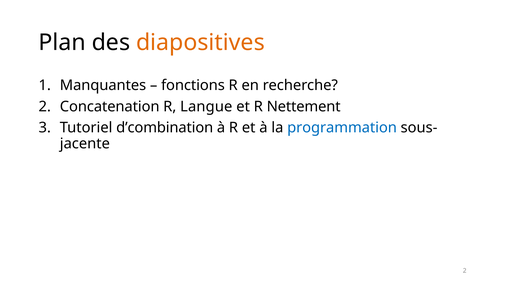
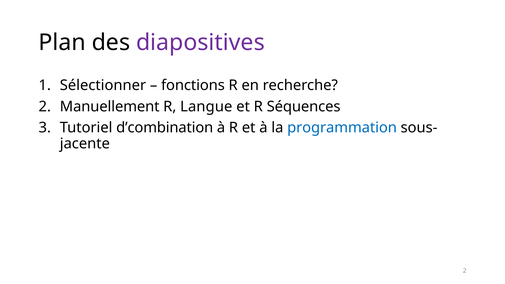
diapositives colour: orange -> purple
Manquantes: Manquantes -> Sélectionner
Concatenation: Concatenation -> Manuellement
Nettement: Nettement -> Séquences
